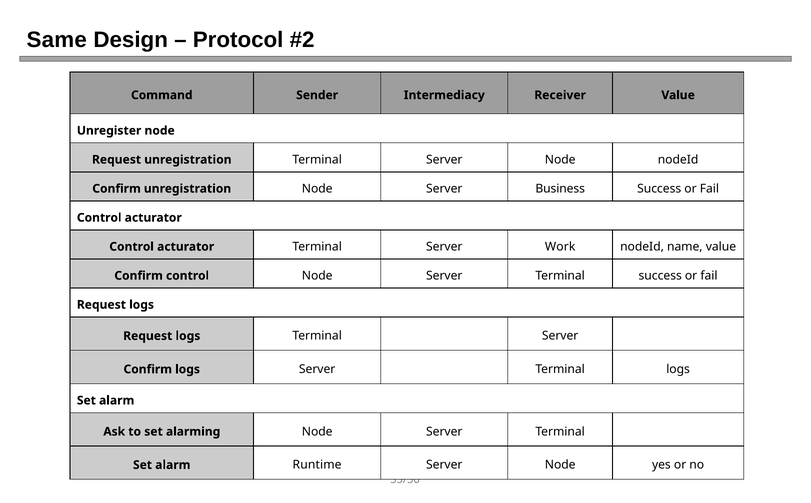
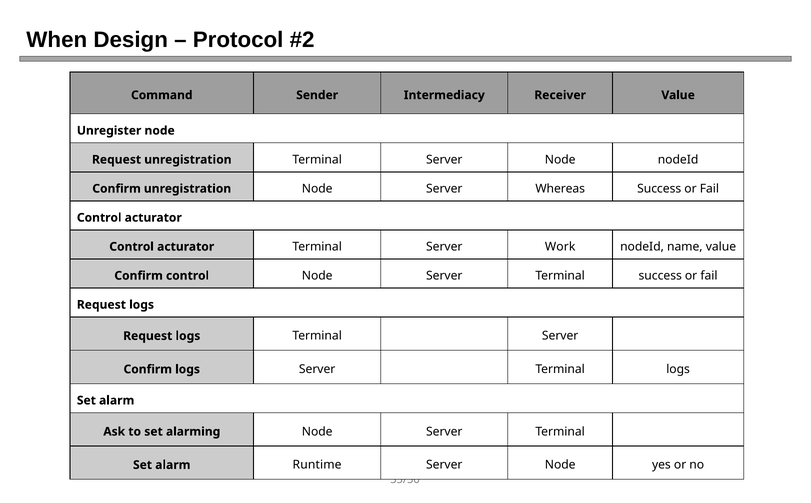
Same: Same -> When
Business: Business -> Whereas
